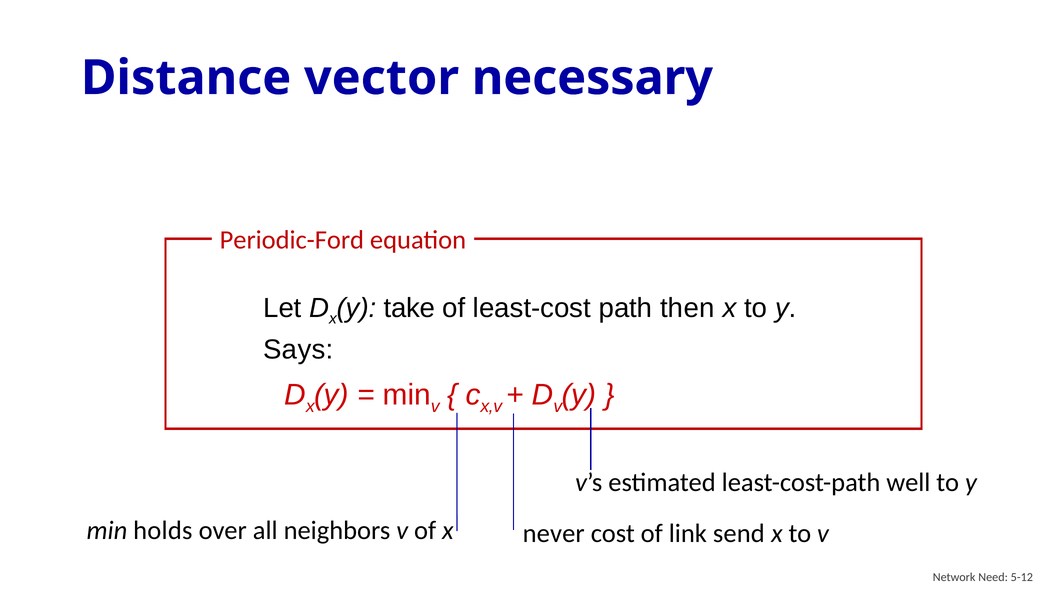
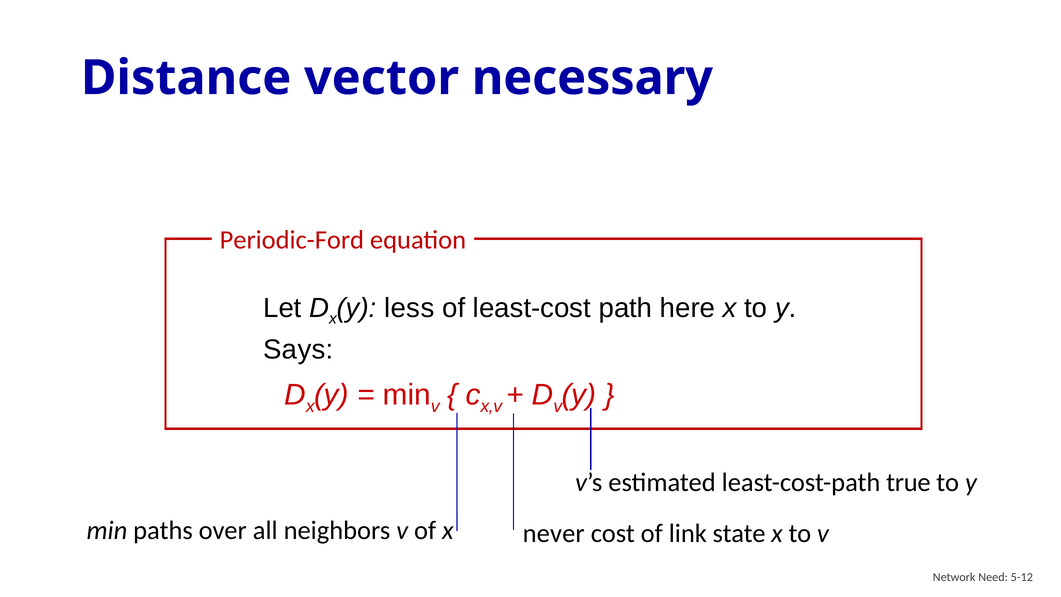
take: take -> less
then: then -> here
well: well -> true
holds: holds -> paths
send: send -> state
